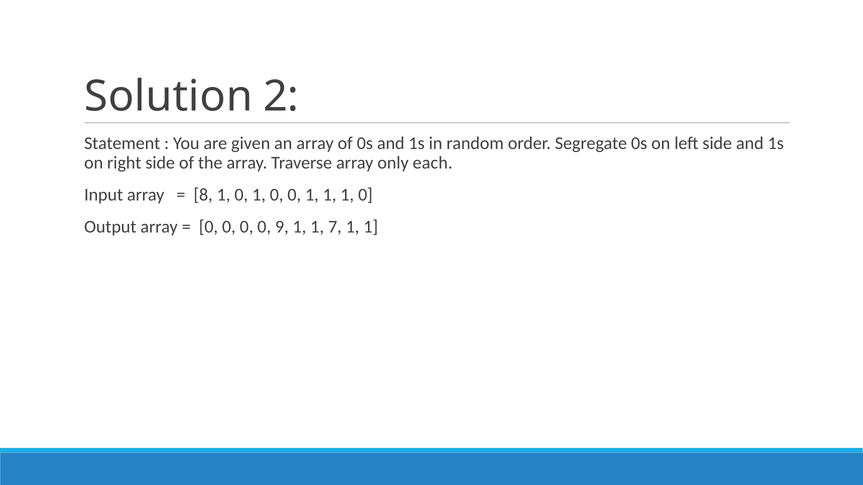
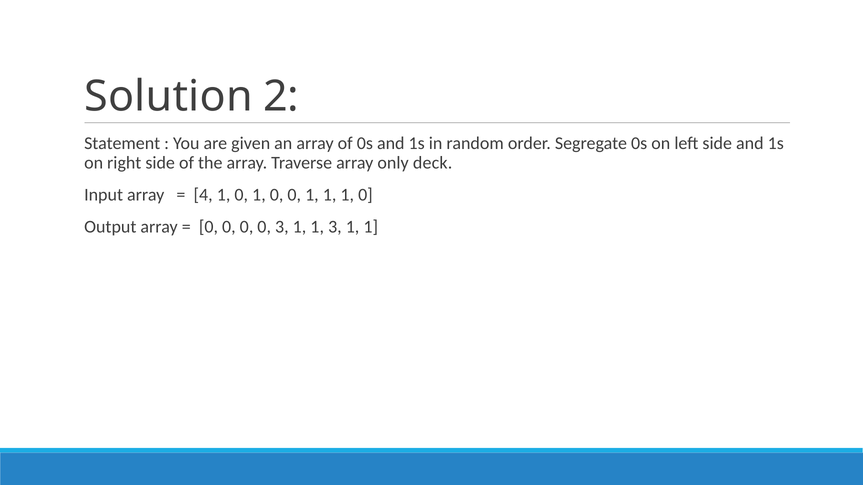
each: each -> deck
8: 8 -> 4
0 9: 9 -> 3
1 7: 7 -> 3
